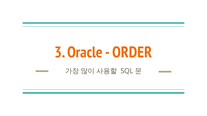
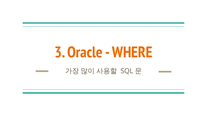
ORDER: ORDER -> WHERE
